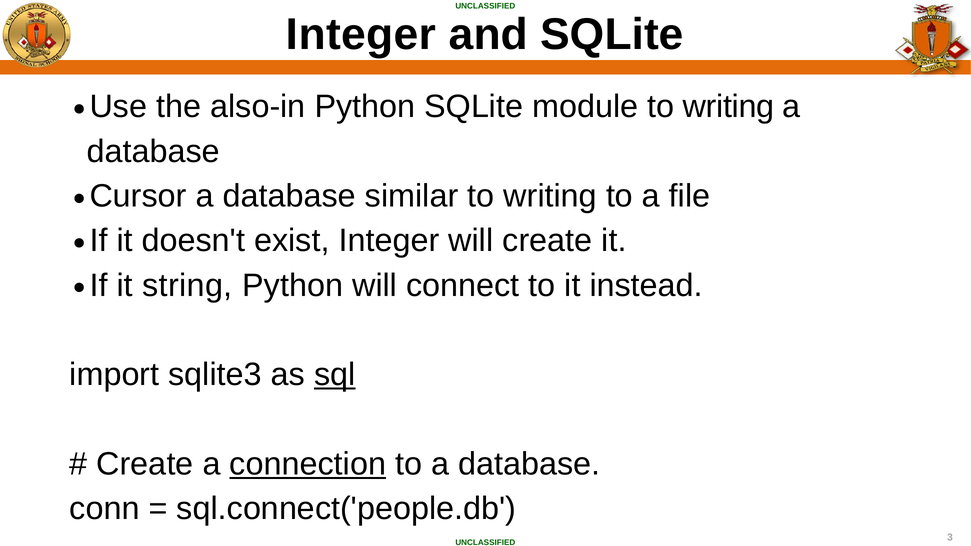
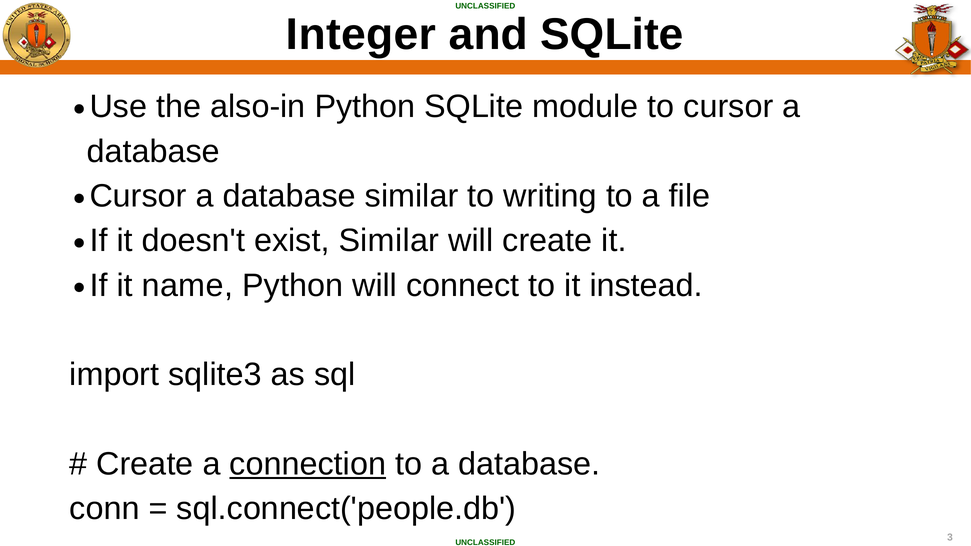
module to writing: writing -> cursor
exist Integer: Integer -> Similar
string: string -> name
sql underline: present -> none
